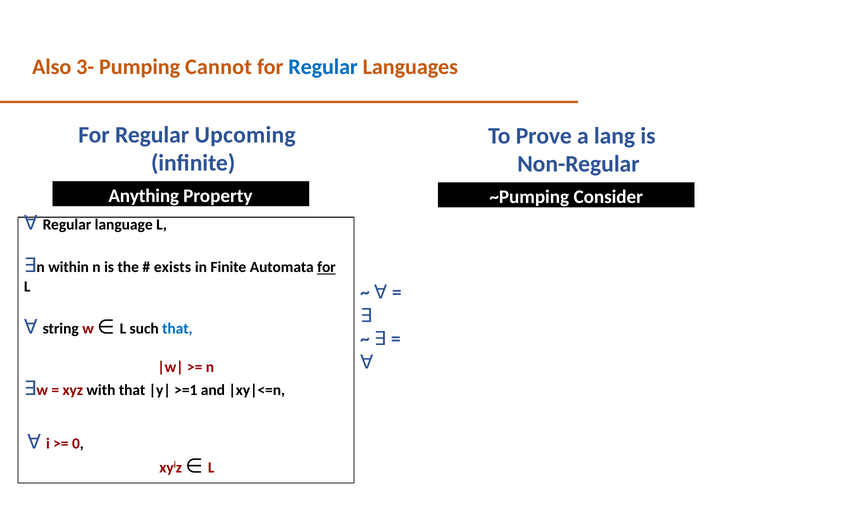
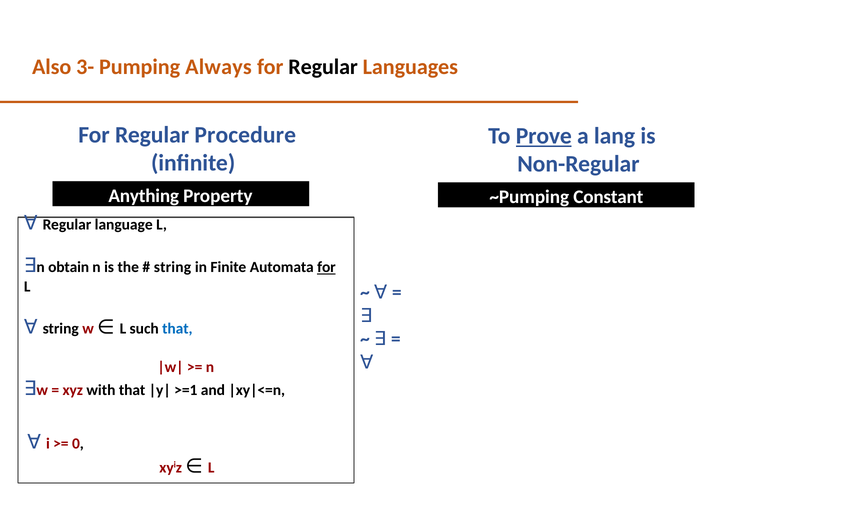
Cannot: Cannot -> Always
Regular at (323, 67) colour: blue -> black
Upcoming: Upcoming -> Procedure
Prove underline: none -> present
Consider: Consider -> Constant
within: within -> obtain
exists at (172, 267): exists -> string
